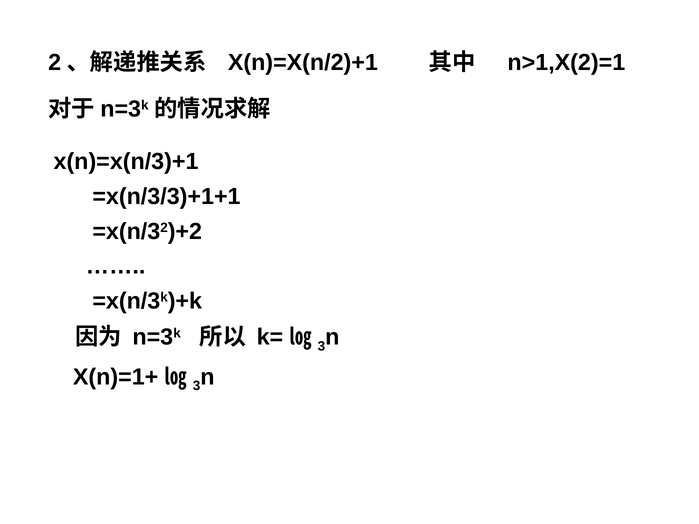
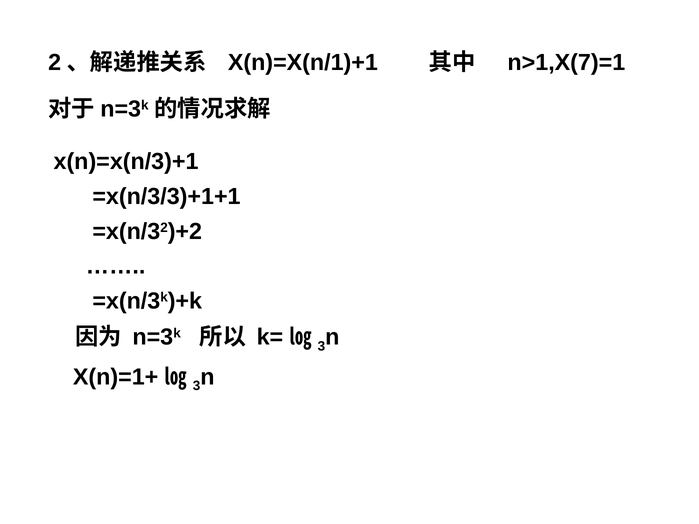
X(n)=X(n/2)+1: X(n)=X(n/2)+1 -> X(n)=X(n/1)+1
n>1,X(2)=1: n>1,X(2)=1 -> n>1,X(7)=1
